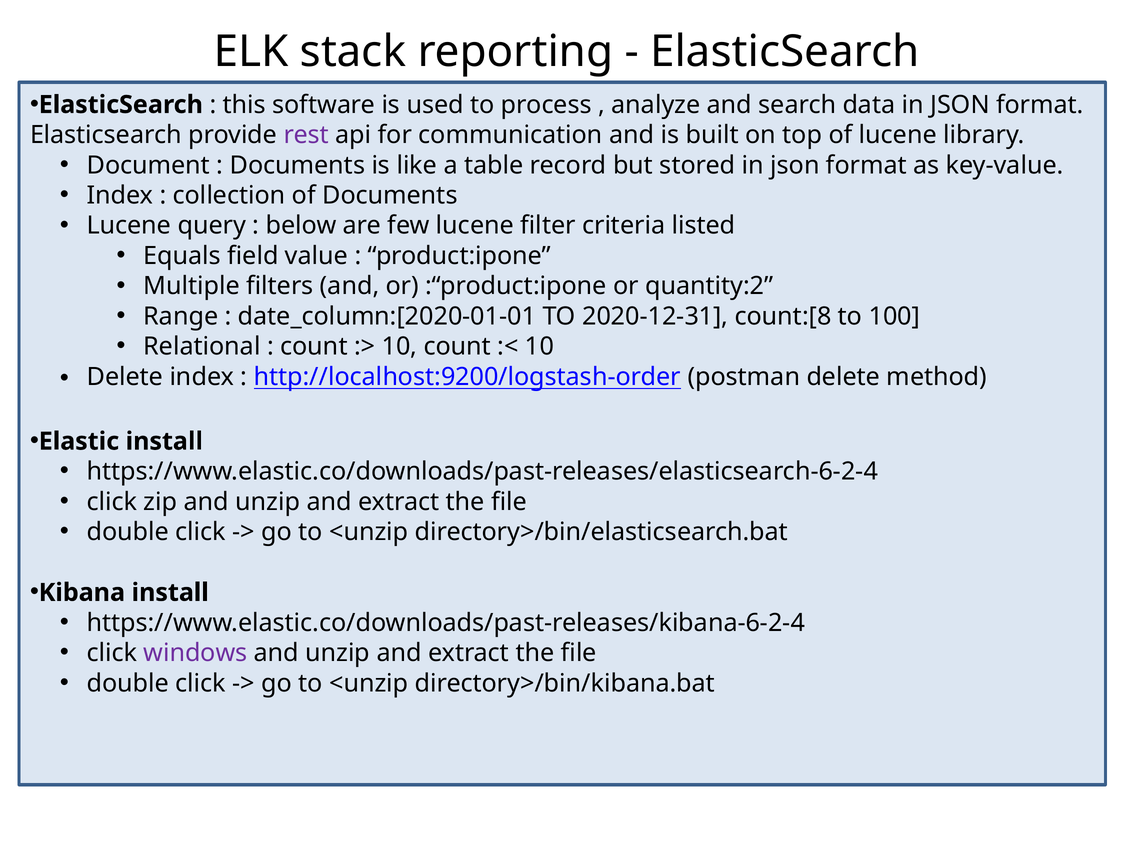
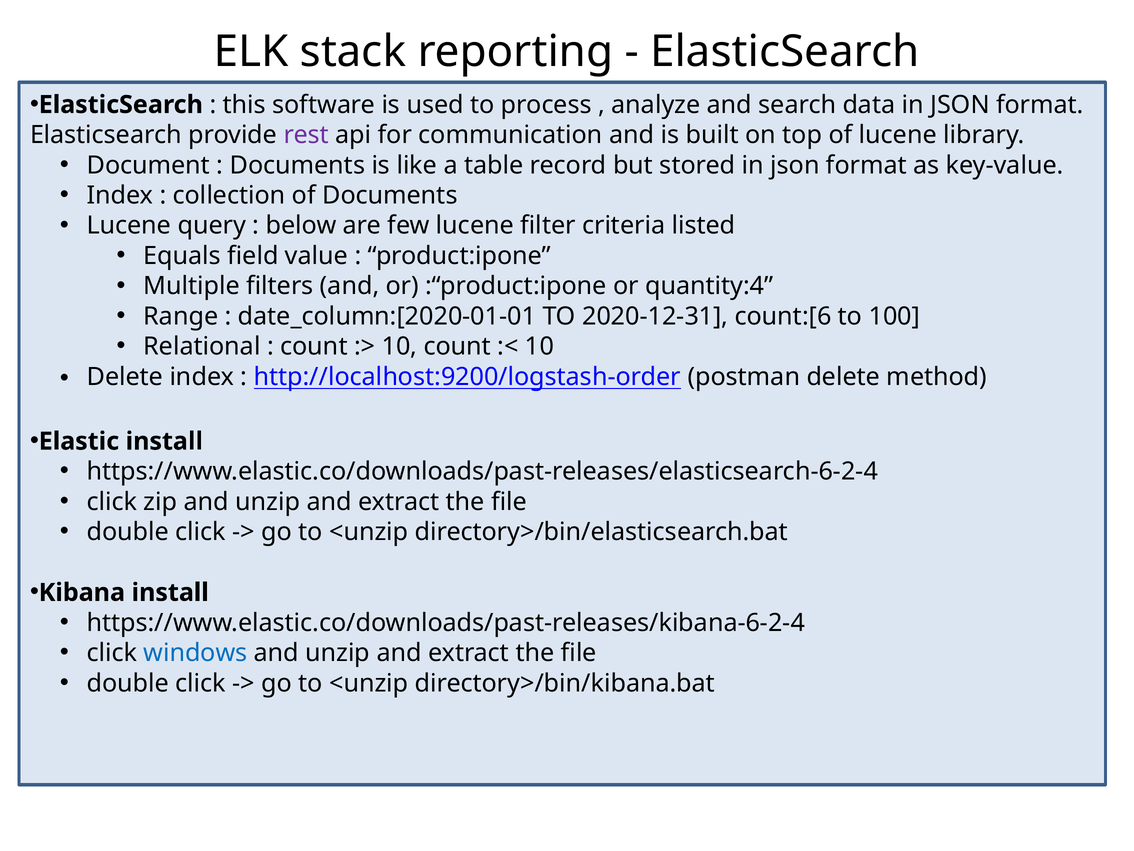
quantity:2: quantity:2 -> quantity:4
count:[8: count:[8 -> count:[6
windows colour: purple -> blue
